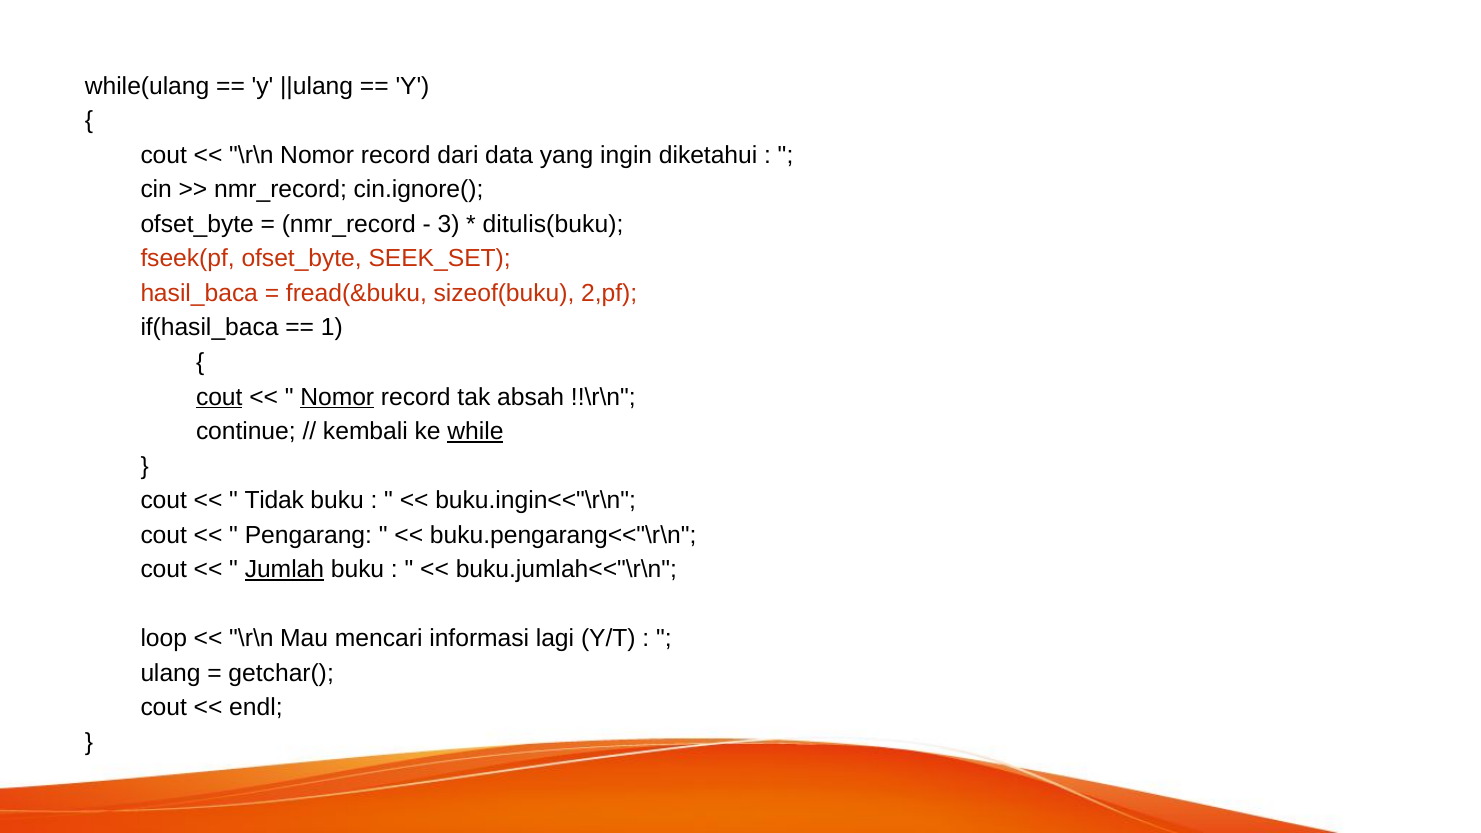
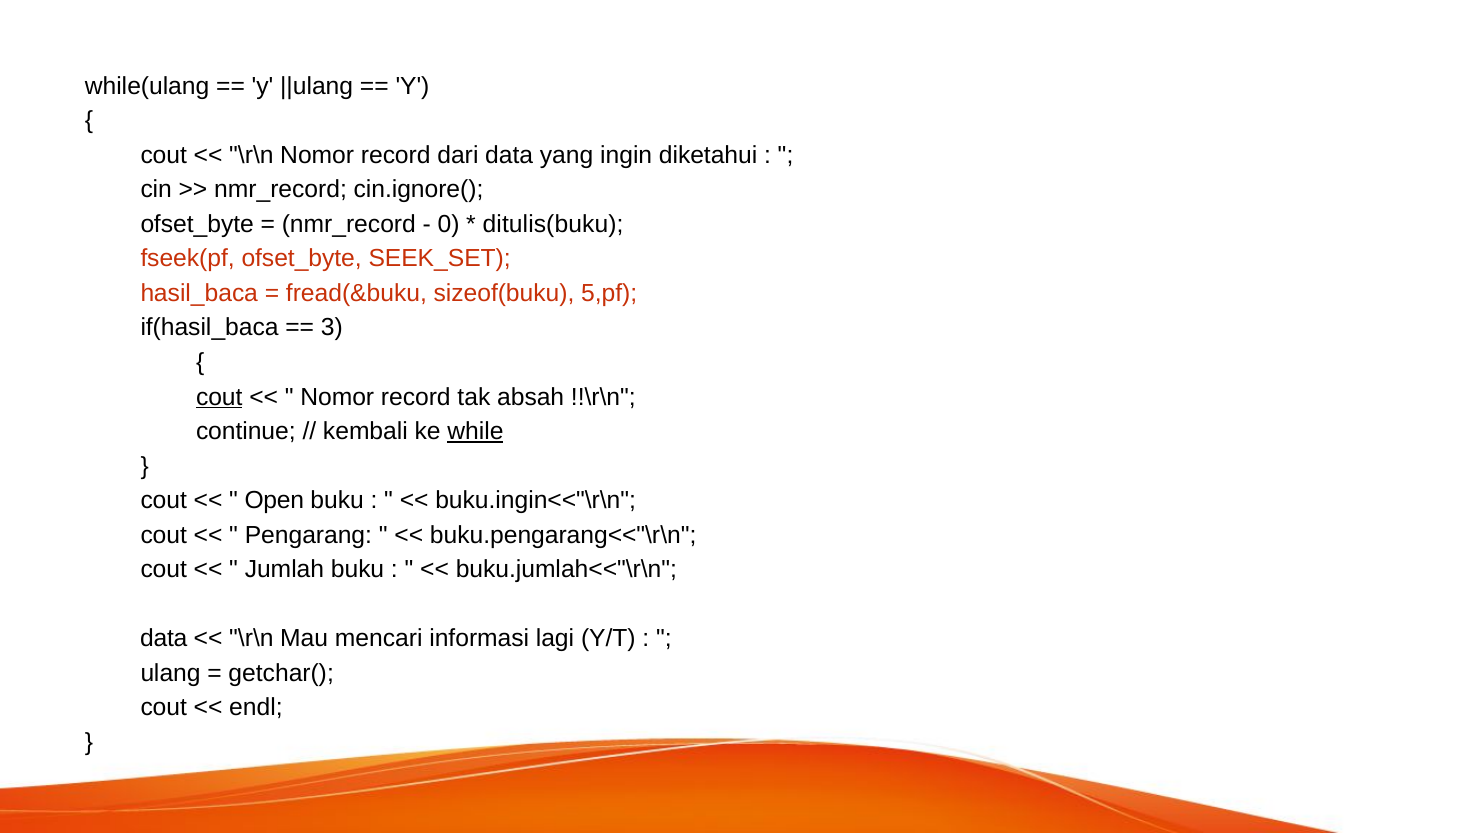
3: 3 -> 0
2,pf: 2,pf -> 5,pf
1: 1 -> 3
Nomor at (337, 397) underline: present -> none
Tidak: Tidak -> Open
Jumlah underline: present -> none
loop at (164, 639): loop -> data
